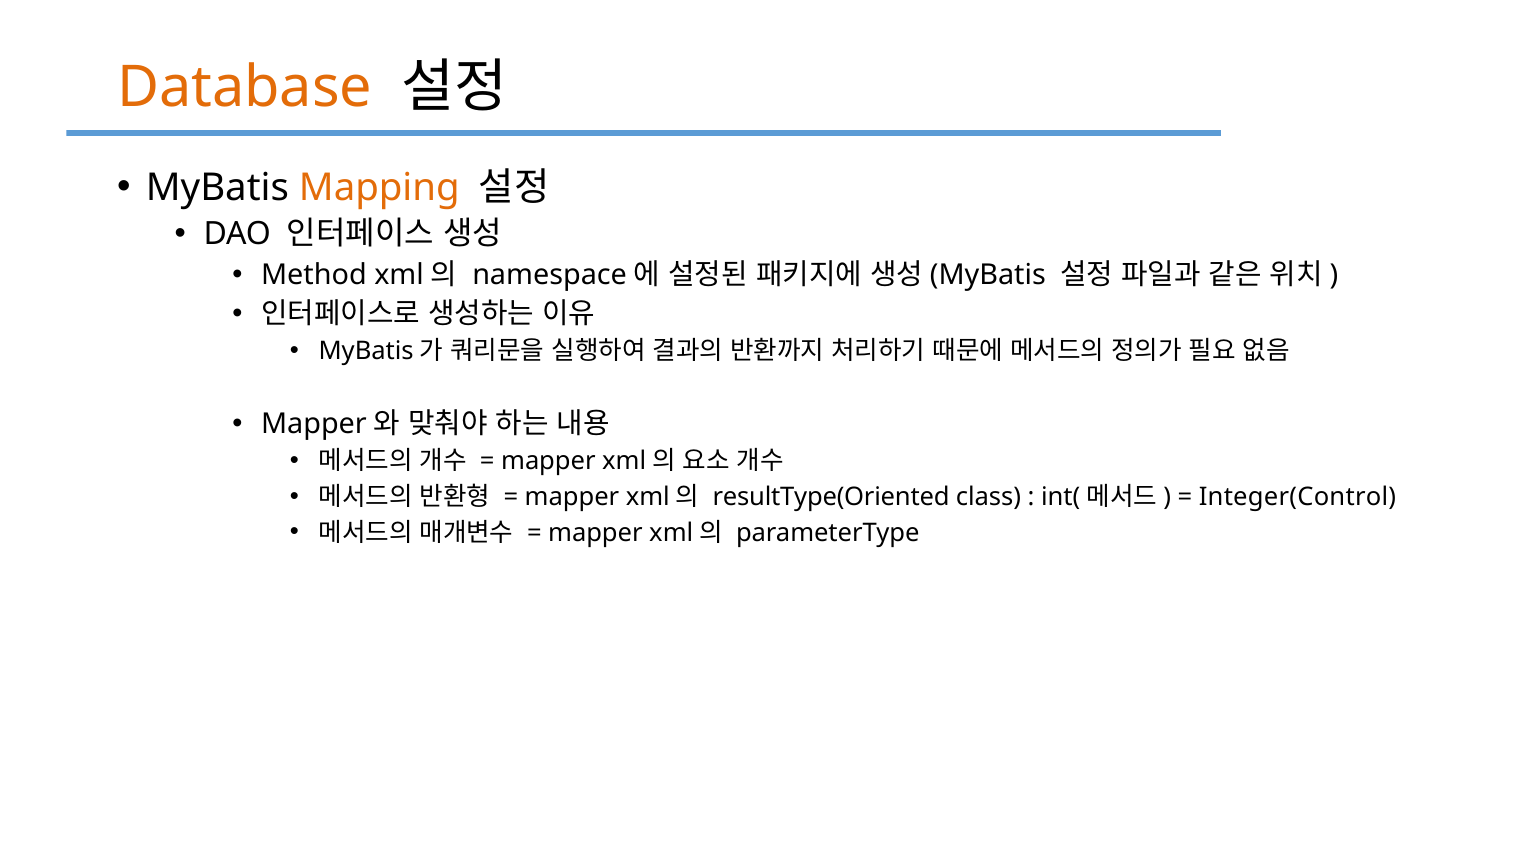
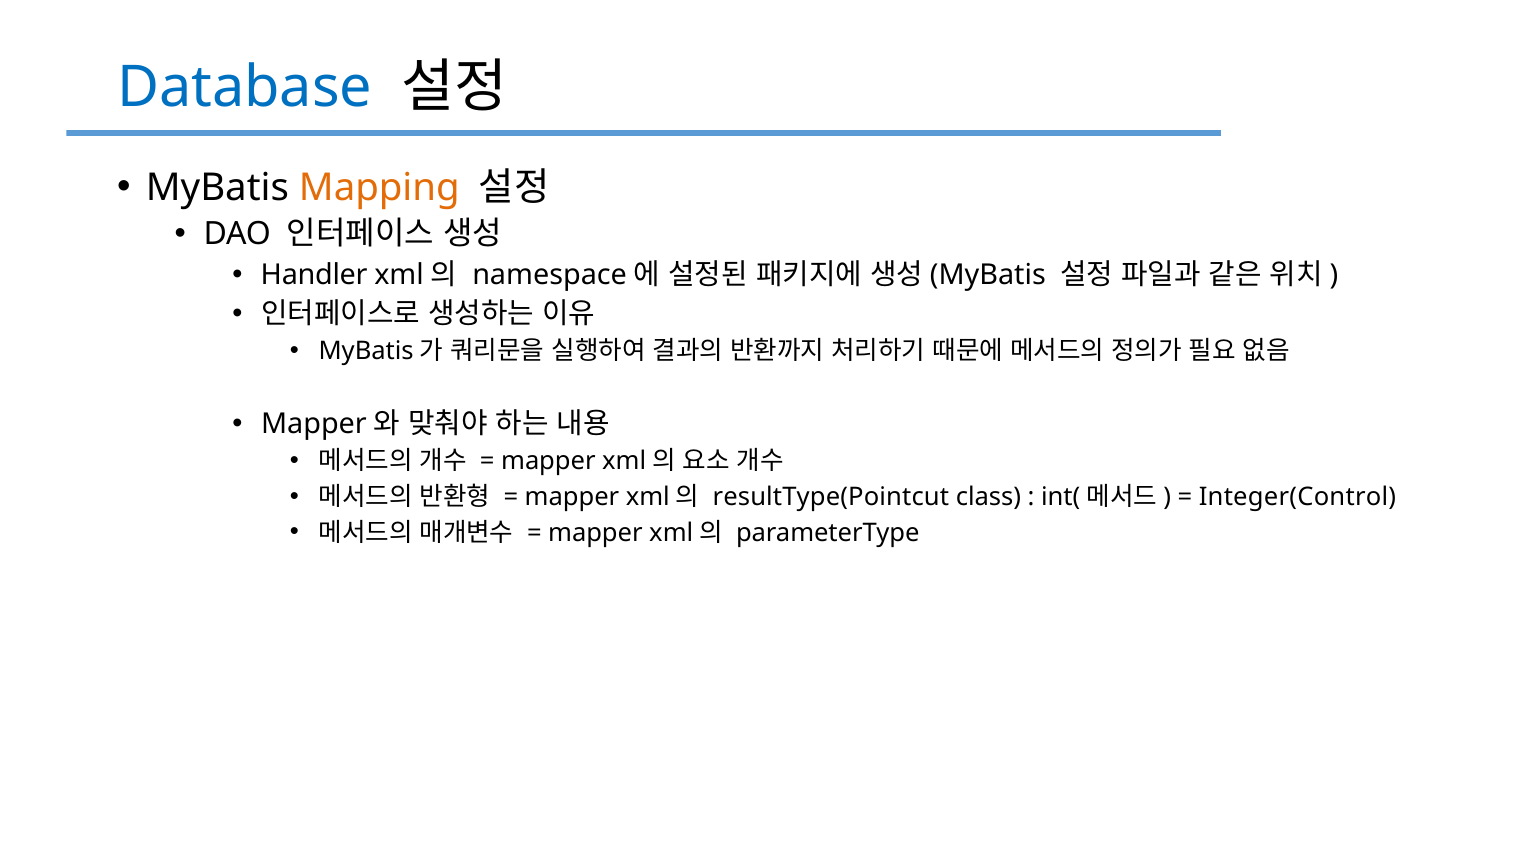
Database colour: orange -> blue
Method: Method -> Handler
resultType(Oriented: resultType(Oriented -> resultType(Pointcut
